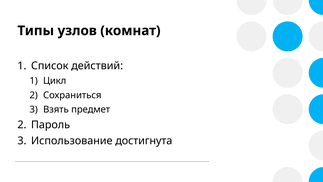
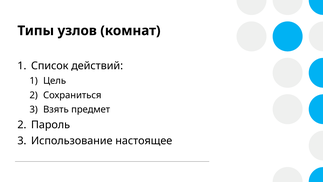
Цикл: Цикл -> Цель
достигнута: достигнута -> настоящее
